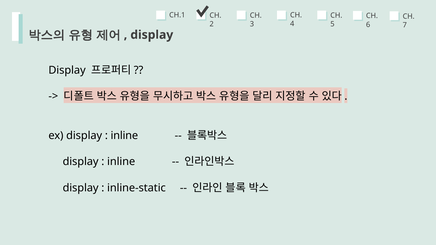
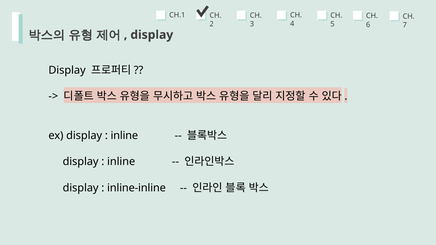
inline-static: inline-static -> inline-inline
